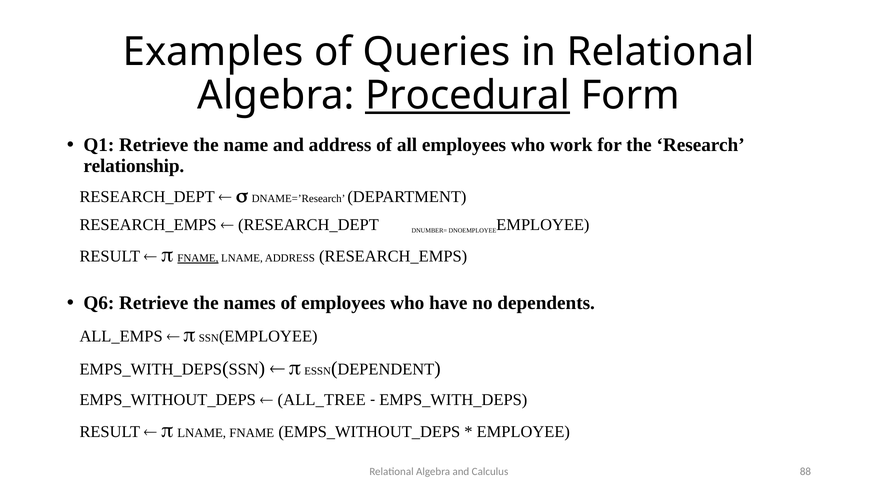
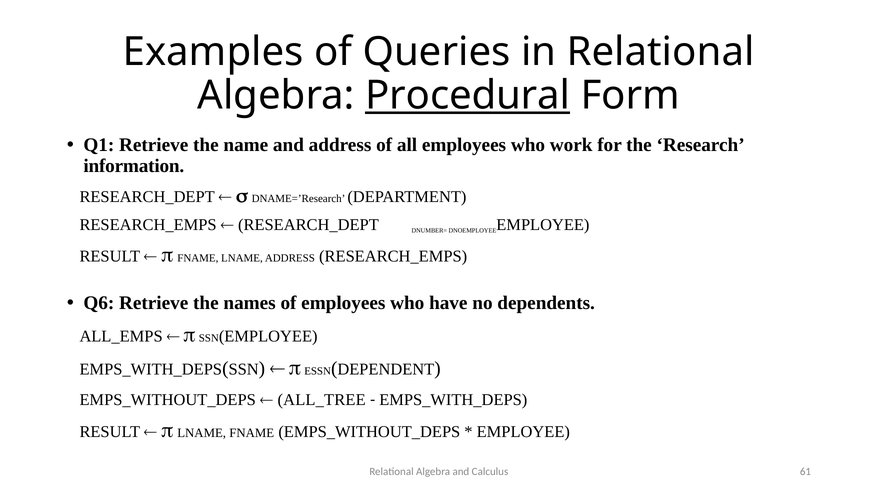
relationship: relationship -> information
FNAME at (198, 258) underline: present -> none
88: 88 -> 61
